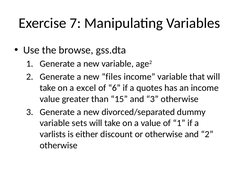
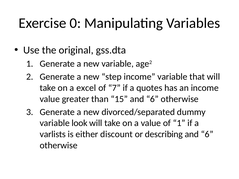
7: 7 -> 0
browse: browse -> original
files: files -> step
6: 6 -> 7
15 and 3: 3 -> 6
sets: sets -> look
or otherwise: otherwise -> describing
2 at (207, 134): 2 -> 6
